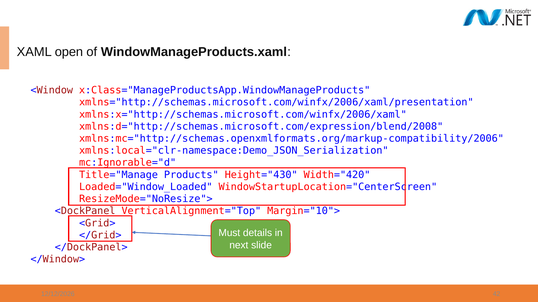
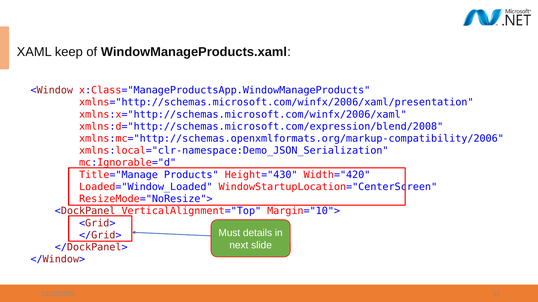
open: open -> keep
